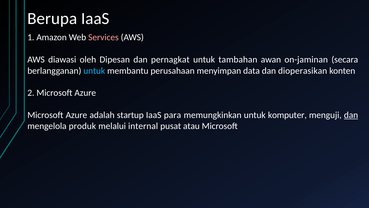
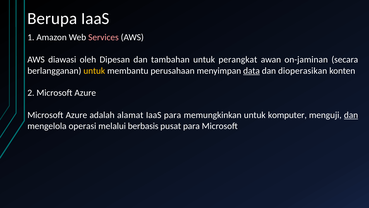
pernagkat: pernagkat -> tambahan
tambahan: tambahan -> perangkat
untuk at (94, 71) colour: light blue -> yellow
data underline: none -> present
startup: startup -> alamat
produk: produk -> operasi
internal: internal -> berbasis
pusat atau: atau -> para
